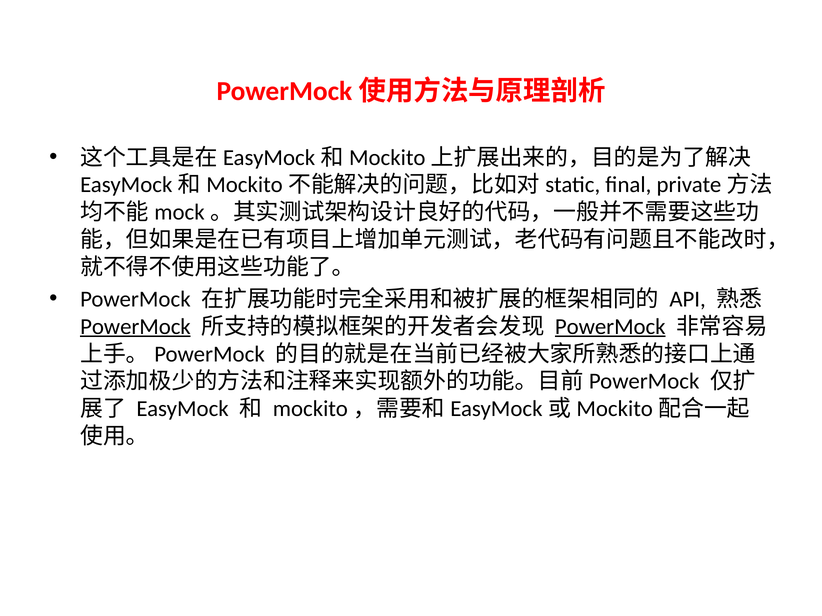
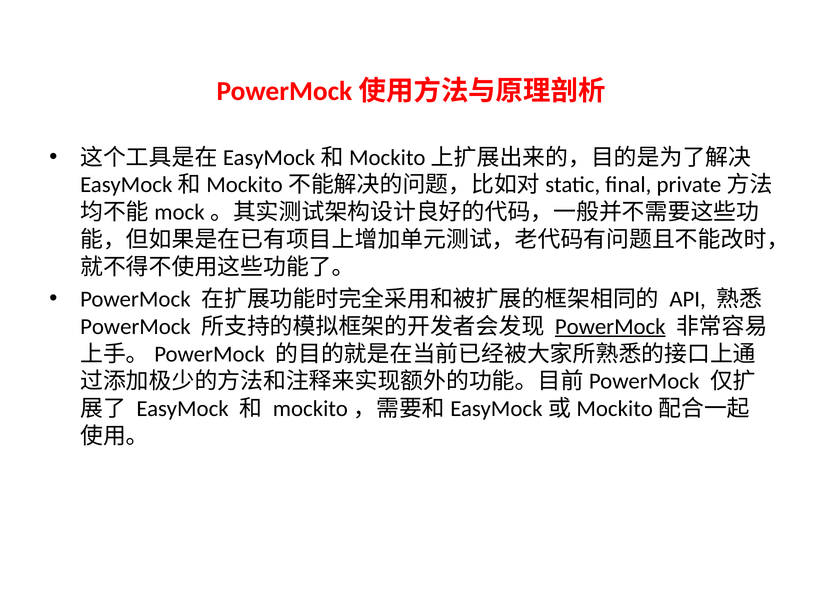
PowerMock at (135, 327) underline: present -> none
